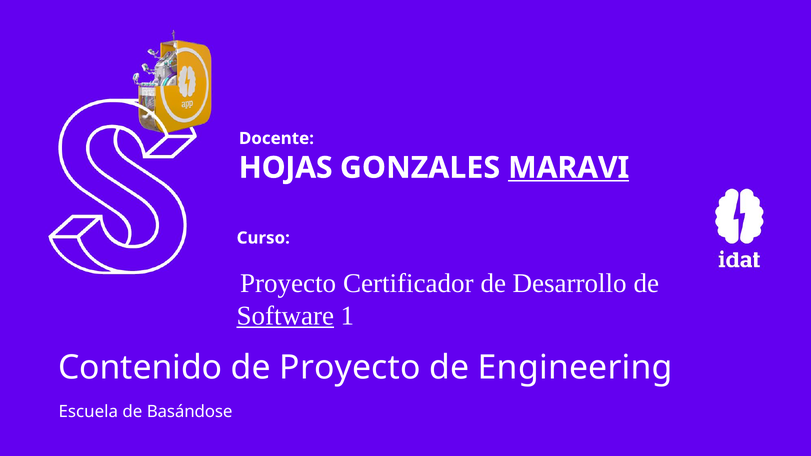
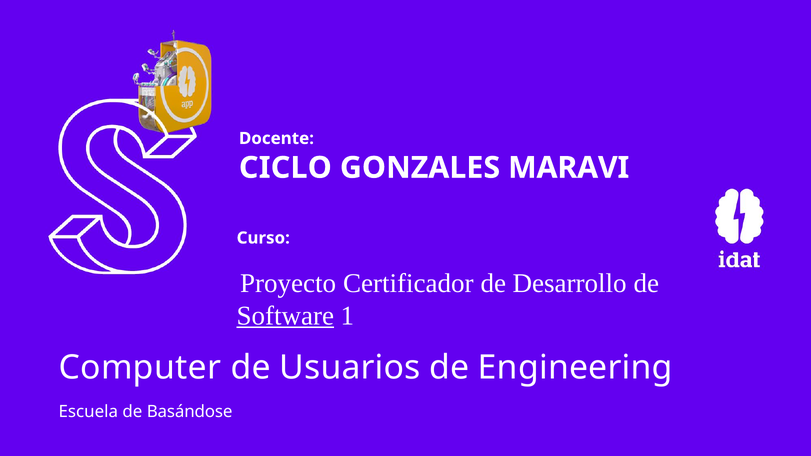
HOJAS: HOJAS -> CICLO
MARAVI underline: present -> none
Contenido: Contenido -> Computer
de Proyecto: Proyecto -> Usuarios
